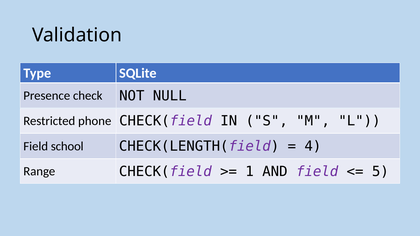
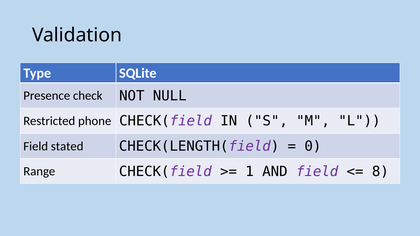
school: school -> stated
4: 4 -> 0
5: 5 -> 8
